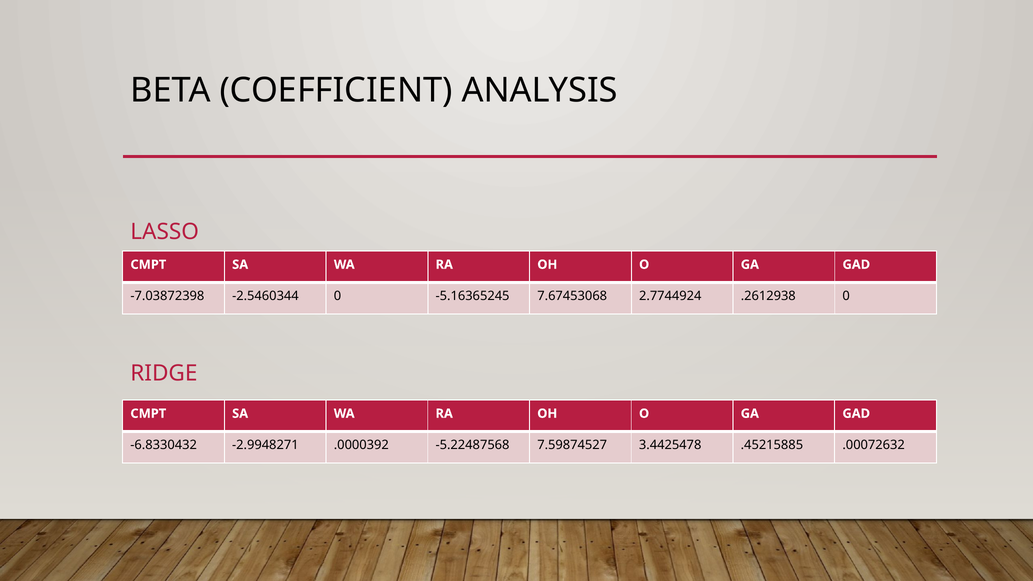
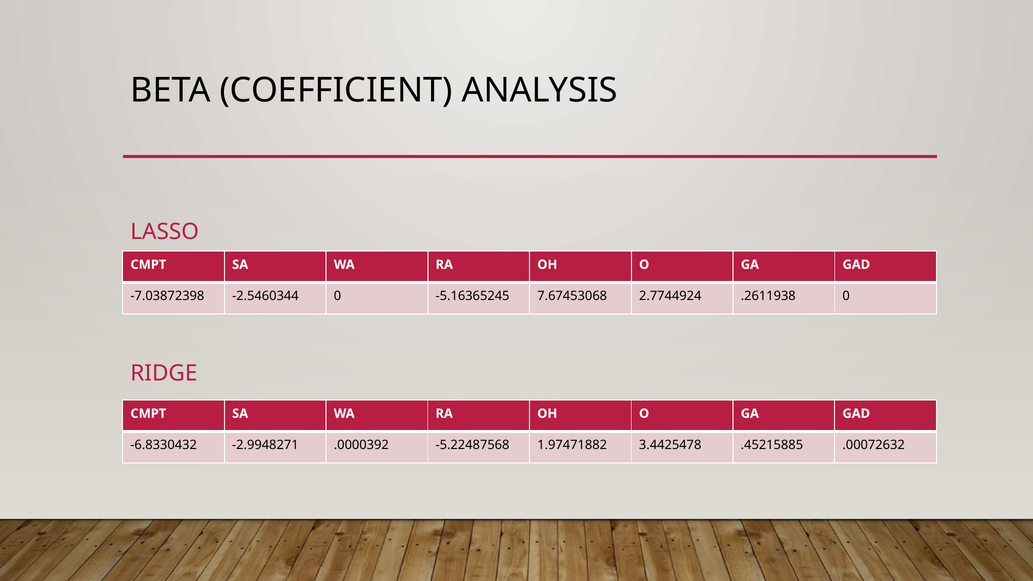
.2612938: .2612938 -> .2611938
7.59874527: 7.59874527 -> 1.97471882
